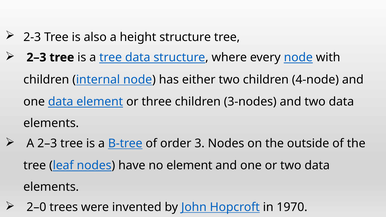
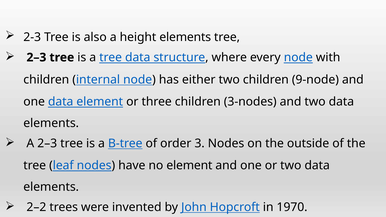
height structure: structure -> elements
4-node: 4-node -> 9-node
2–0: 2–0 -> 2–2
